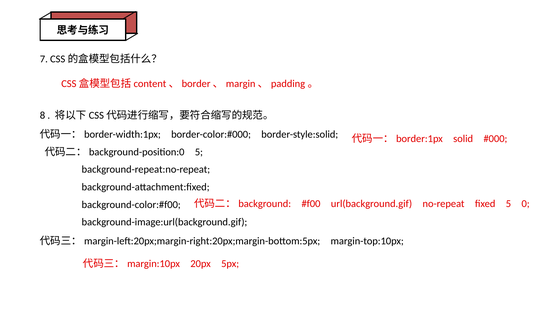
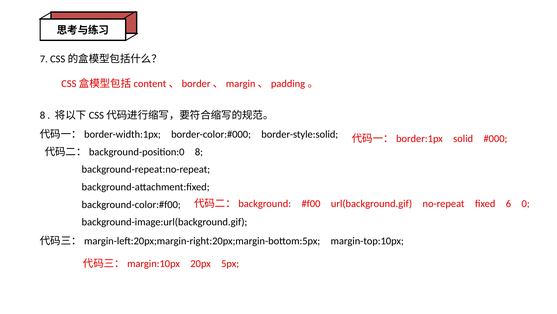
5 at (199, 152): 5 -> 8
fixed 5: 5 -> 6
